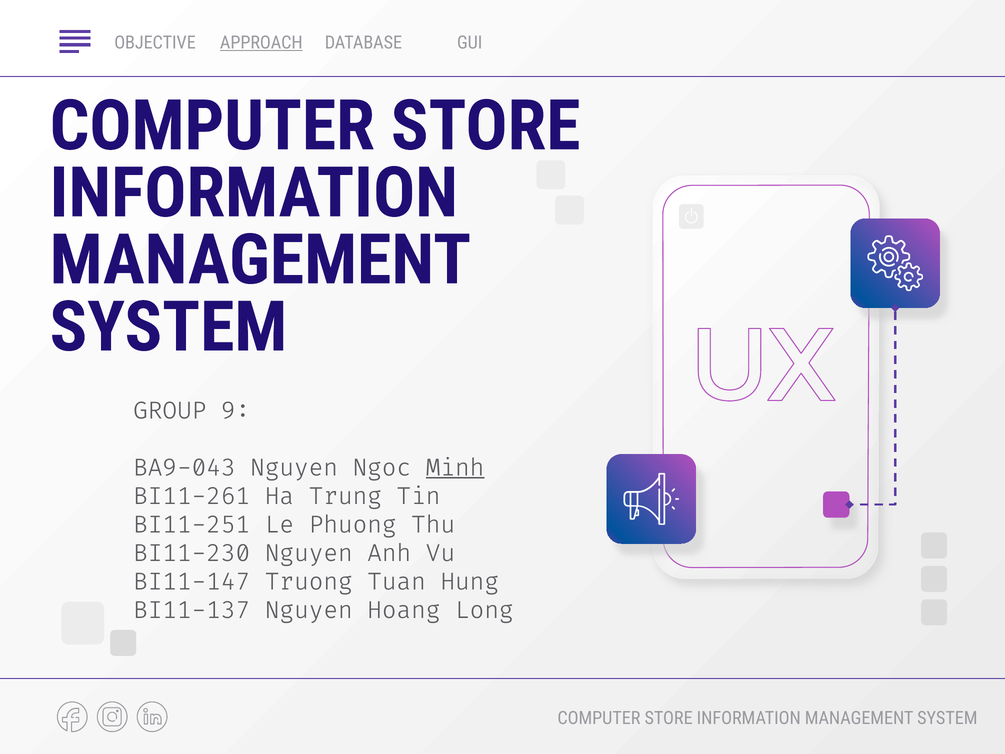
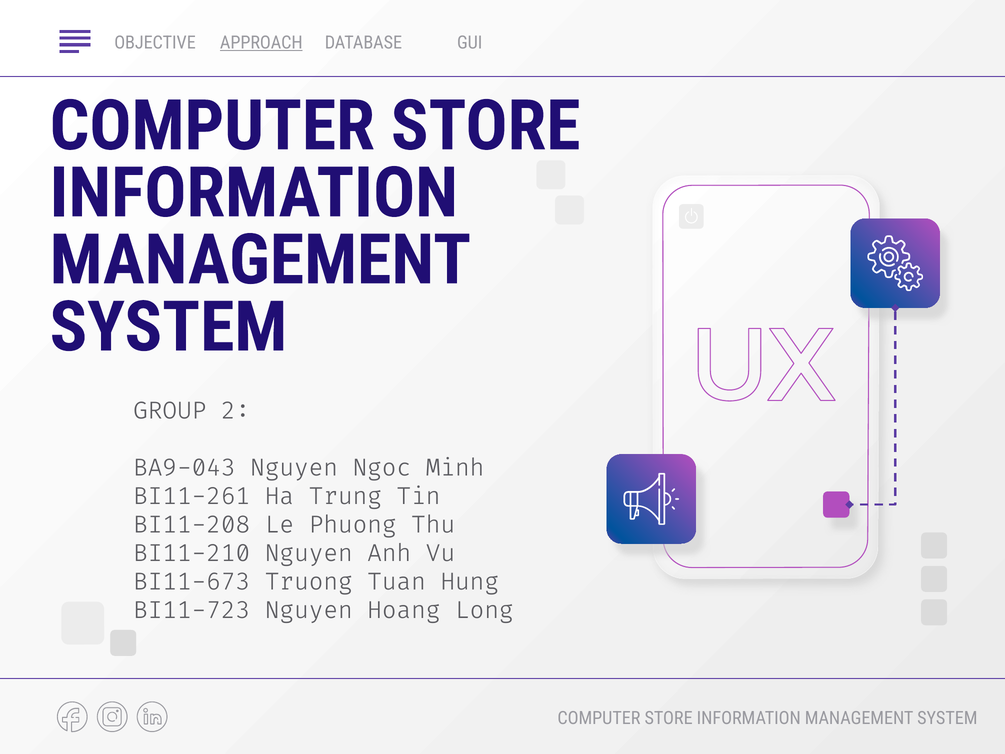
9: 9 -> 2
Minh underline: present -> none
BI11-251: BI11-251 -> BI11-208
BI11-230: BI11-230 -> BI11-210
BI11-147: BI11-147 -> BI11-673
BI11-137: BI11-137 -> BI11-723
